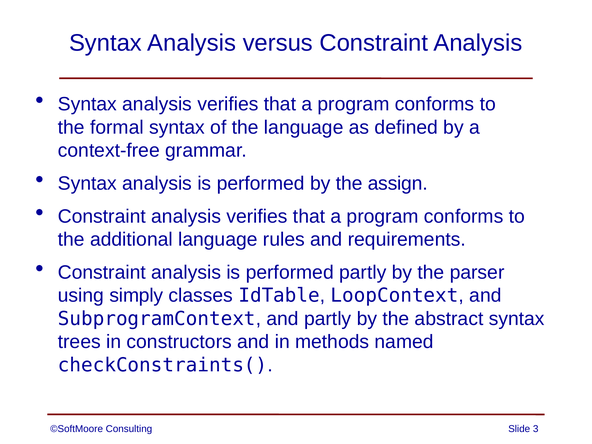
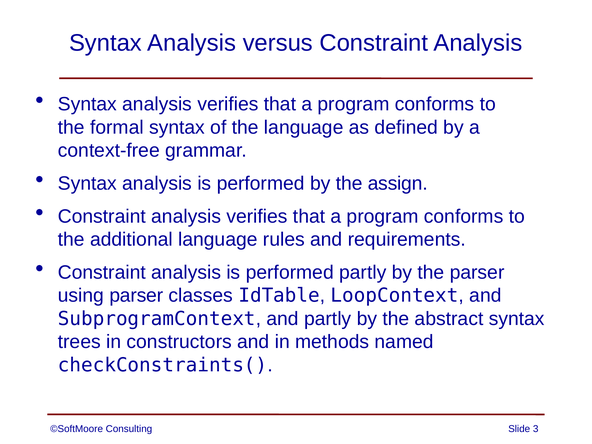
using simply: simply -> parser
